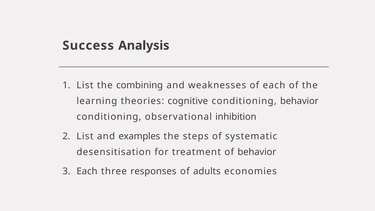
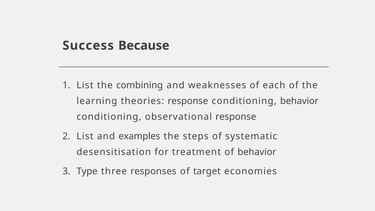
Analysis: Analysis -> Because
theories cognitive: cognitive -> response
observational inhibition: inhibition -> response
Each at (87, 171): Each -> Type
adults: adults -> target
